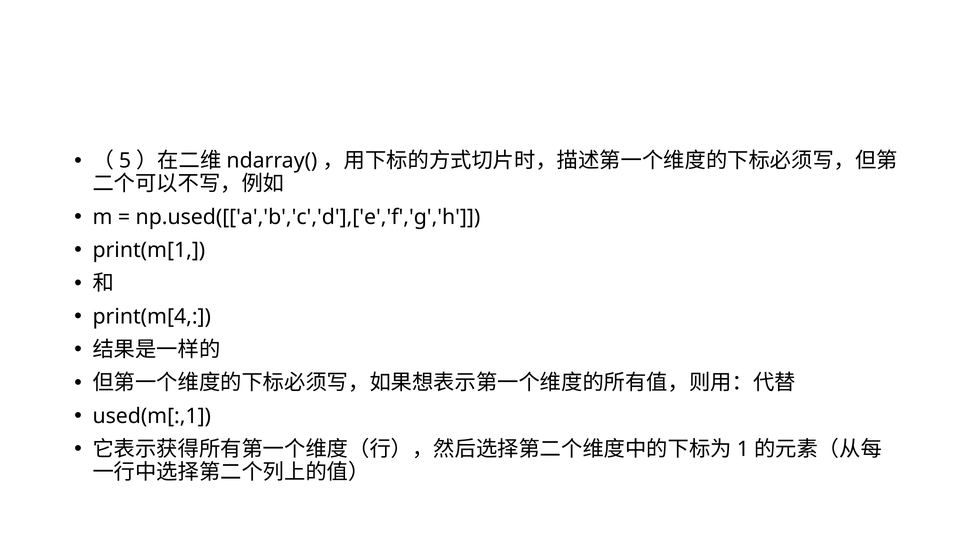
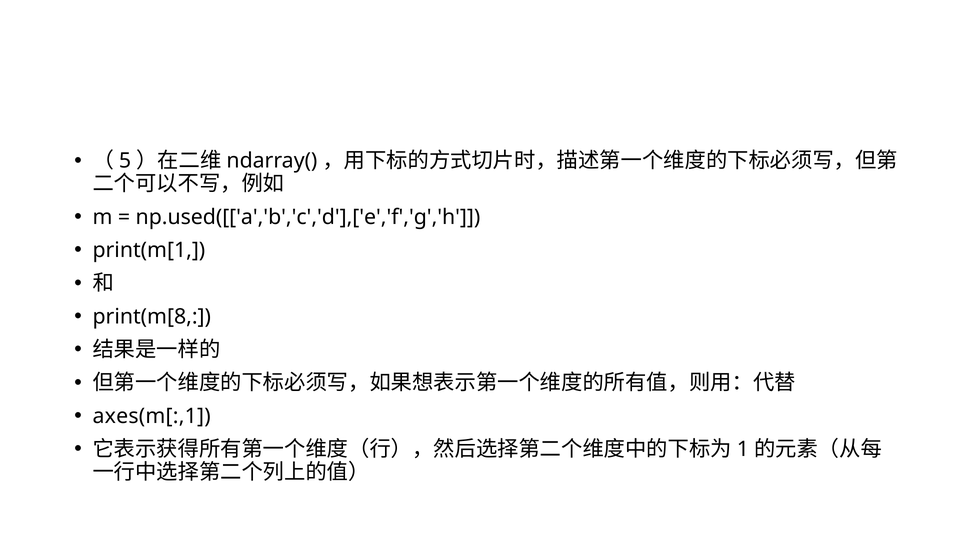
print(m[4: print(m[4 -> print(m[8
used(m[:,1: used(m[:,1 -> axes(m[:,1
